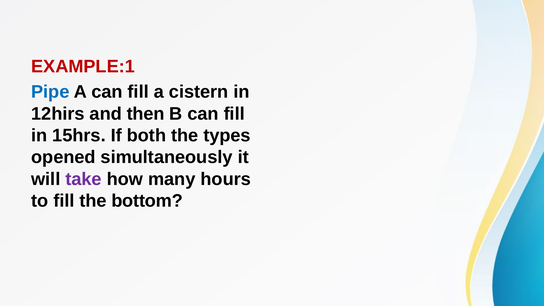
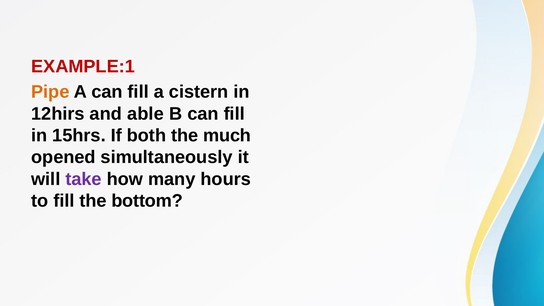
Pipe colour: blue -> orange
then: then -> able
types: types -> much
